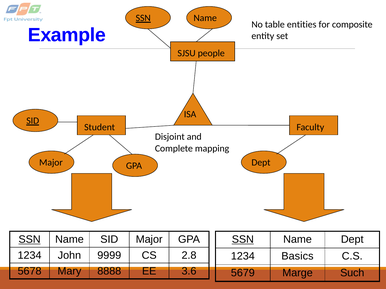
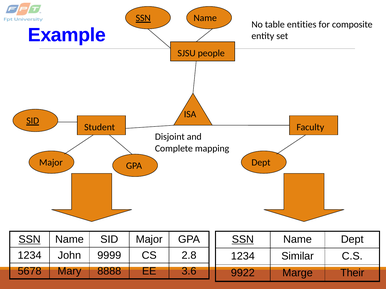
Basics: Basics -> Similar
5679: 5679 -> 9922
Such: Such -> Their
